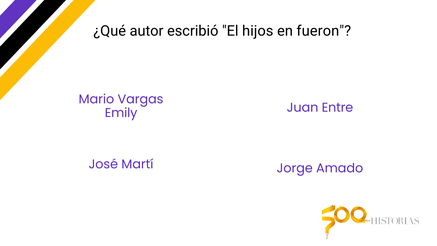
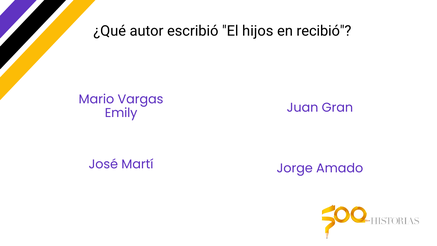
fueron: fueron -> recibió
Entre: Entre -> Gran
